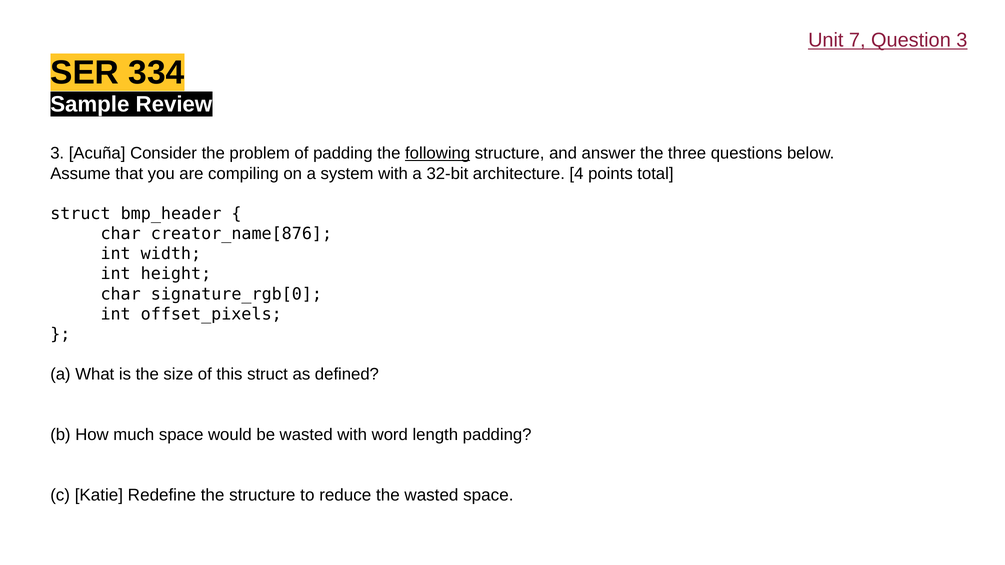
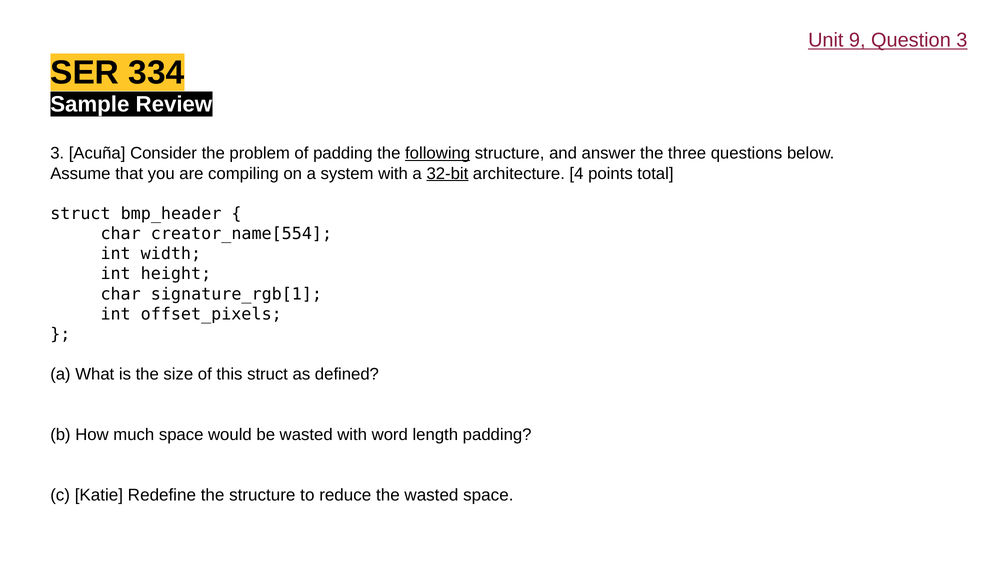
7: 7 -> 9
32-bit underline: none -> present
creator_name[876: creator_name[876 -> creator_name[554
signature_rgb[0: signature_rgb[0 -> signature_rgb[1
